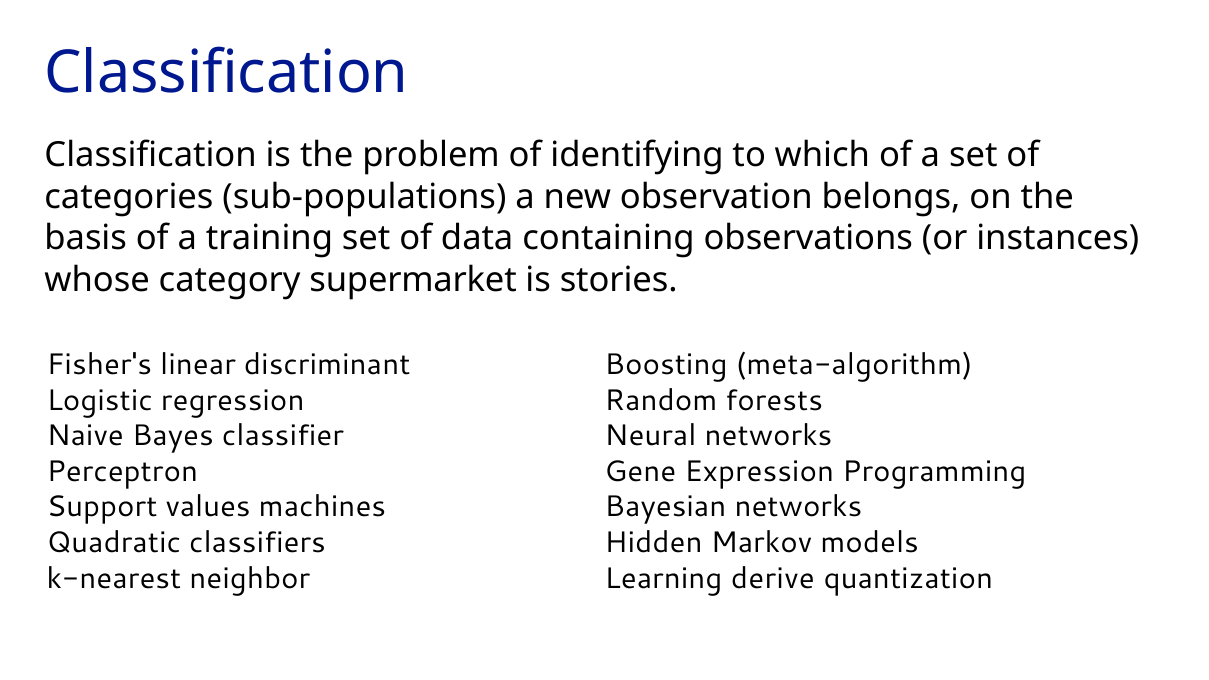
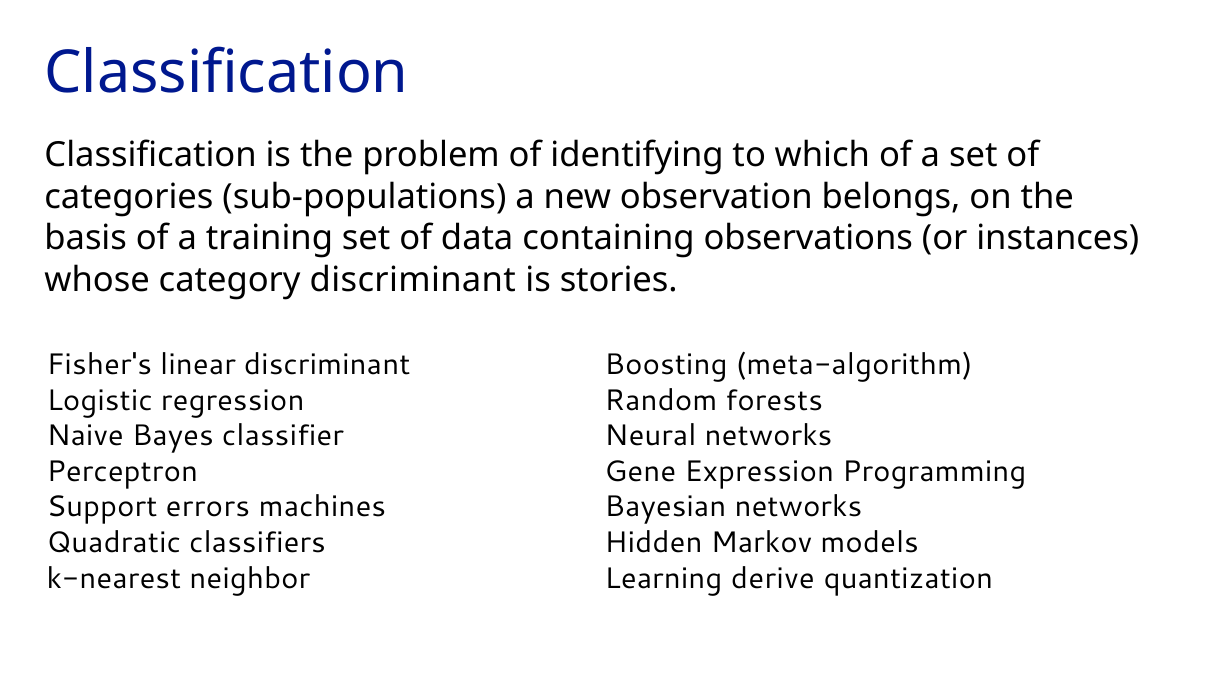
category supermarket: supermarket -> discriminant
values: values -> errors
